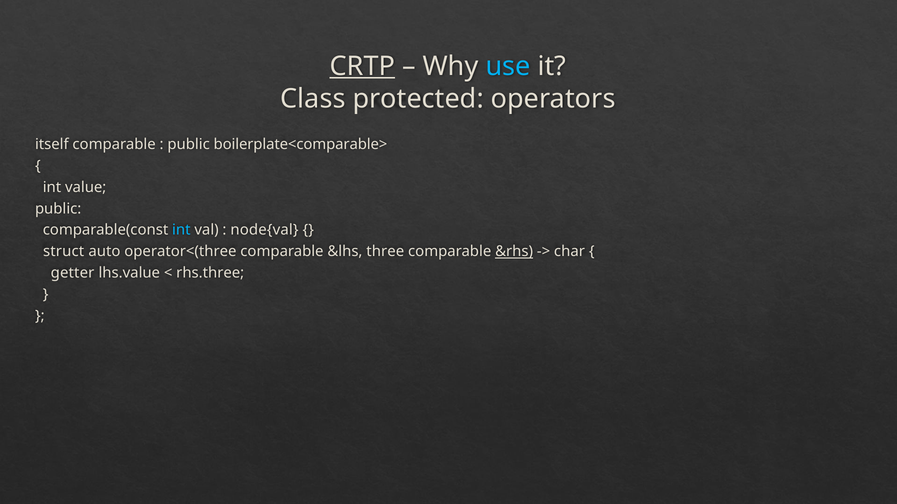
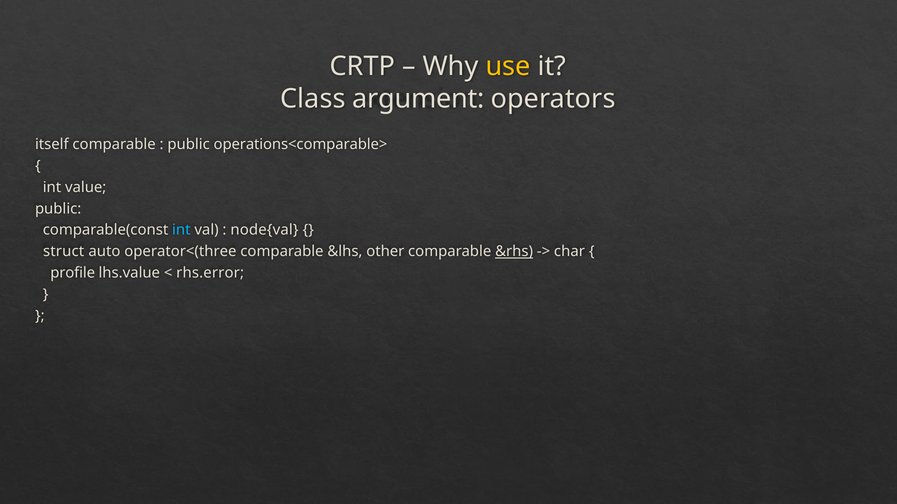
CRTP underline: present -> none
use colour: light blue -> yellow
protected: protected -> argument
boilerplate<comparable>: boilerplate<comparable> -> operations<comparable>
three: three -> other
getter: getter -> profile
rhs.three: rhs.three -> rhs.error
